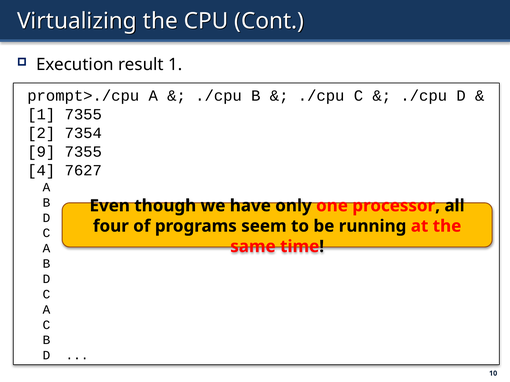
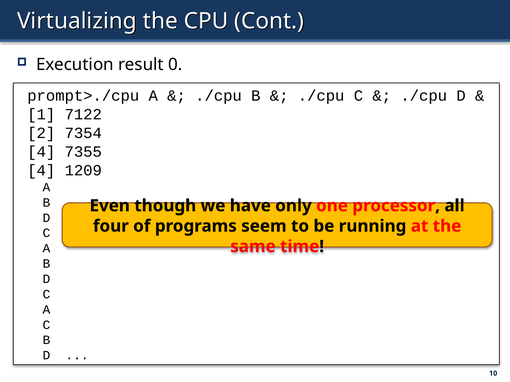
result 1: 1 -> 0
1 7355: 7355 -> 7122
9 at (41, 152): 9 -> 4
7627: 7627 -> 1209
